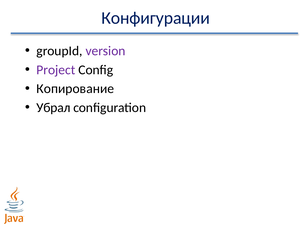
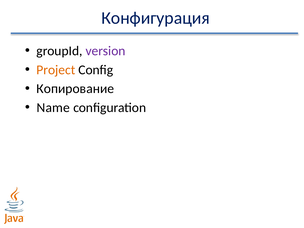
Конфигурации: Конфигурации -> Конфигурация
Project colour: purple -> orange
Убрал: Убрал -> Name
